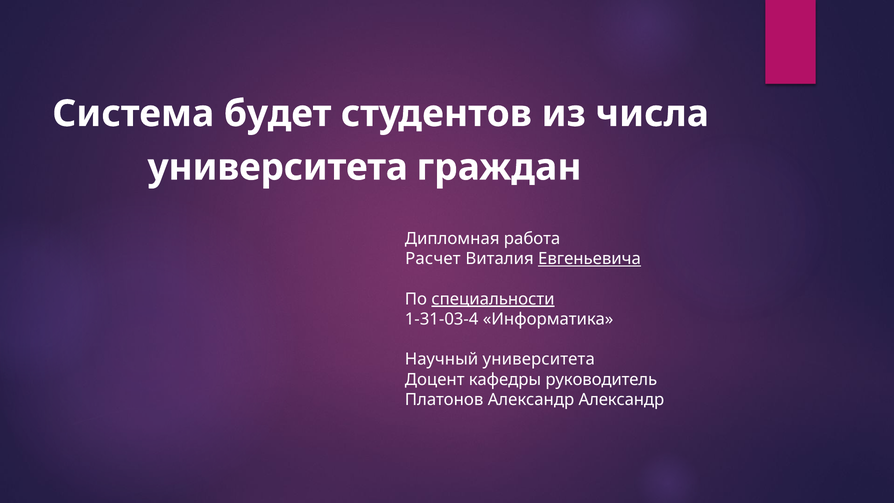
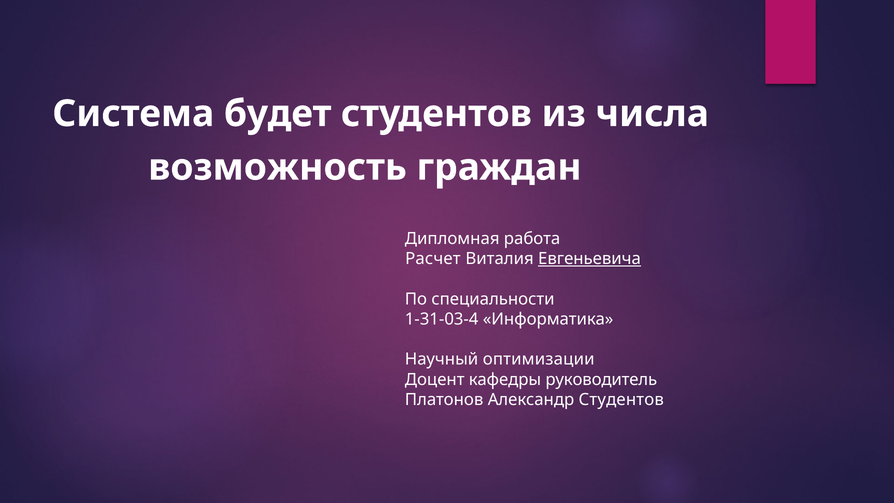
университета at (278, 167): университета -> возможность
специальности underline: present -> none
Научный университета: университета -> оптимизации
Александр Александр: Александр -> Студентов
